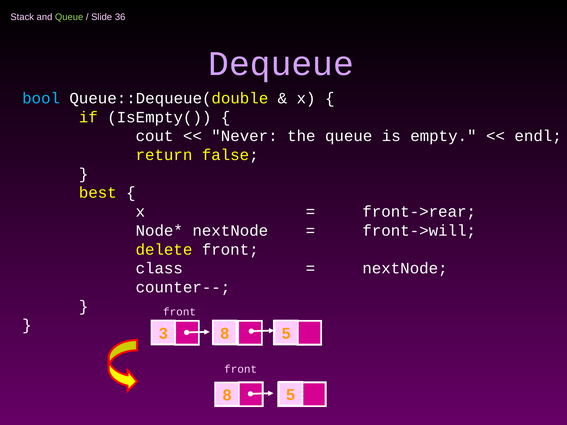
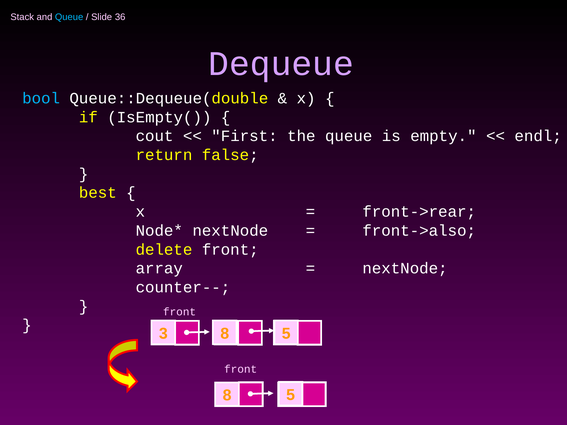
Queue at (69, 17) colour: light green -> light blue
Never: Never -> First
front->will: front->will -> front->also
class: class -> array
